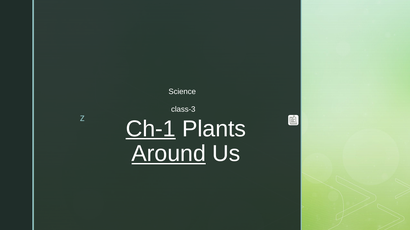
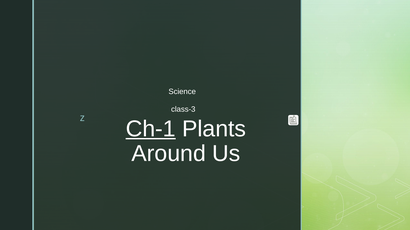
Around underline: present -> none
